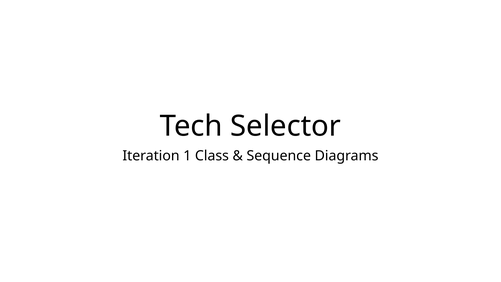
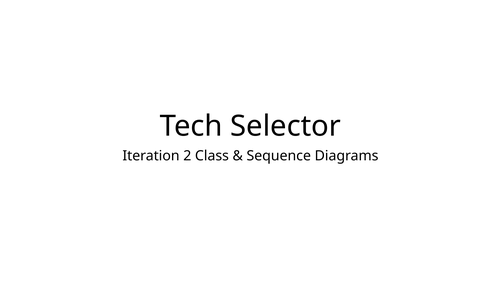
1: 1 -> 2
